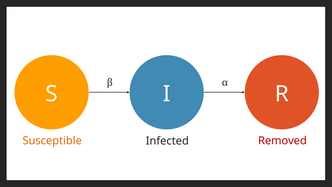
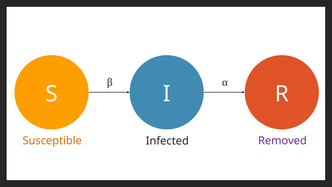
Removed colour: red -> purple
